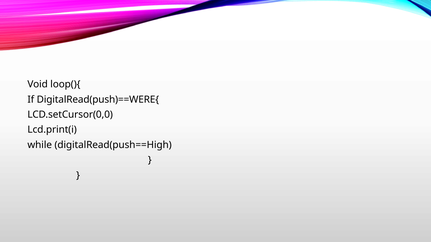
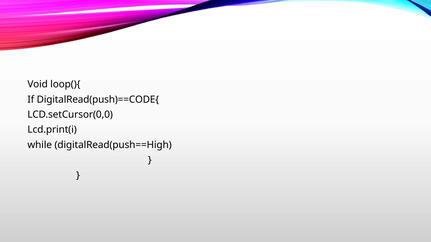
DigitalRead(push)==WERE{: DigitalRead(push)==WERE{ -> DigitalRead(push)==CODE{
